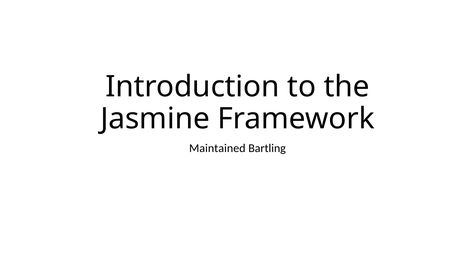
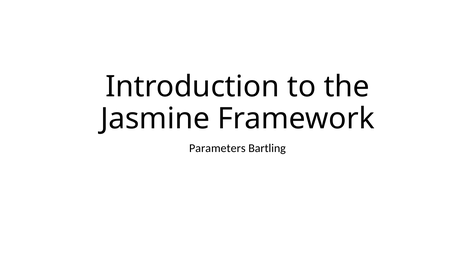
Maintained: Maintained -> Parameters
